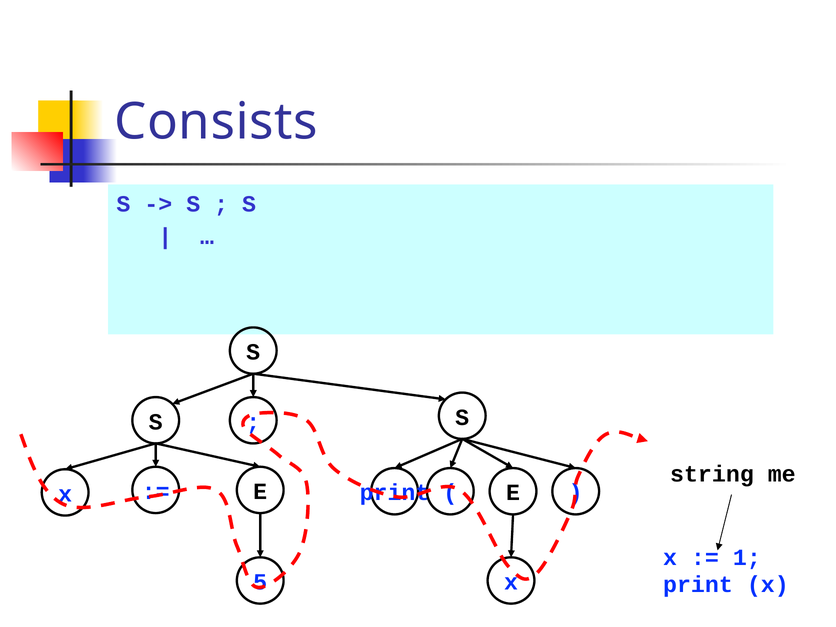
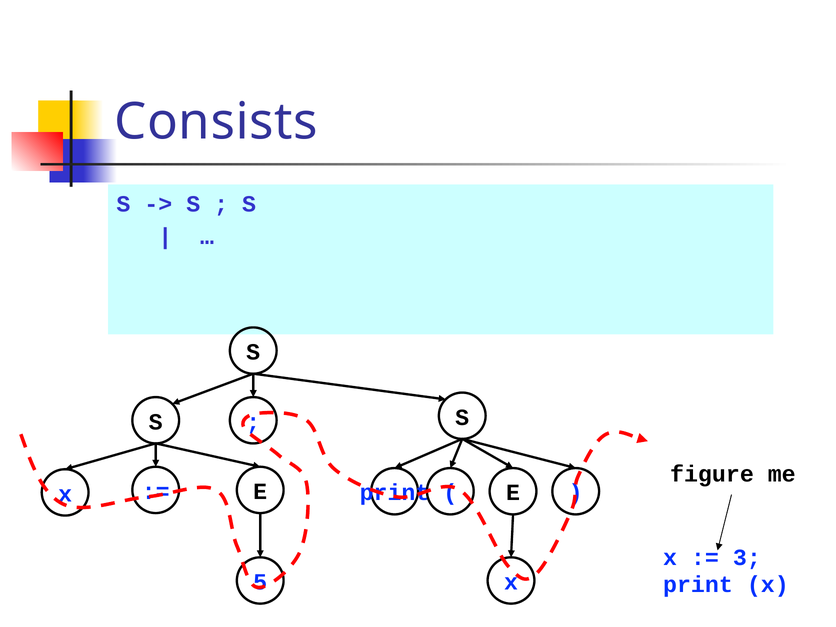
string: string -> figure
1: 1 -> 3
